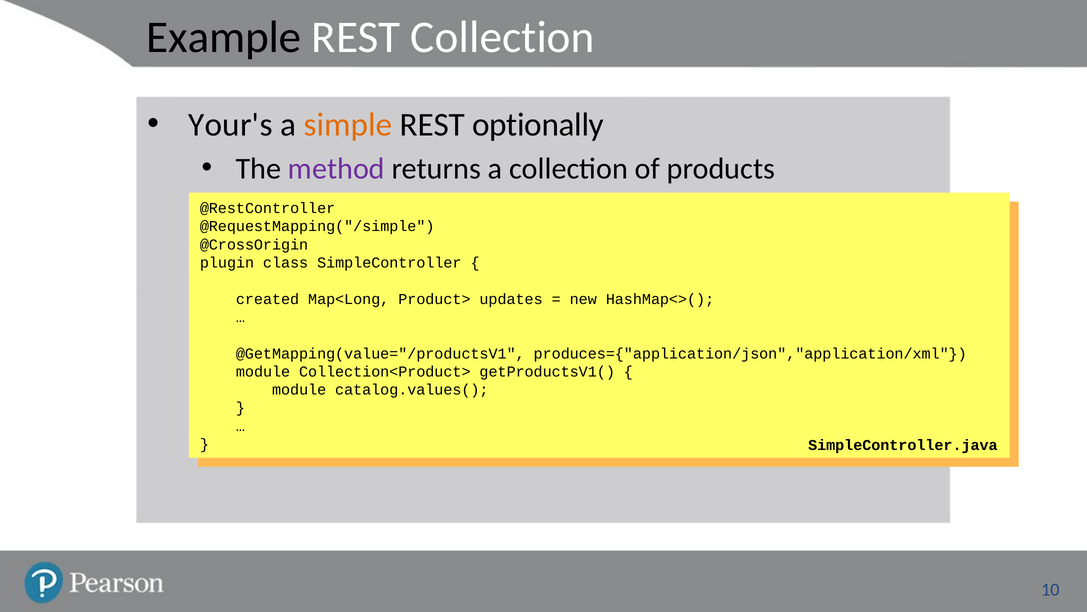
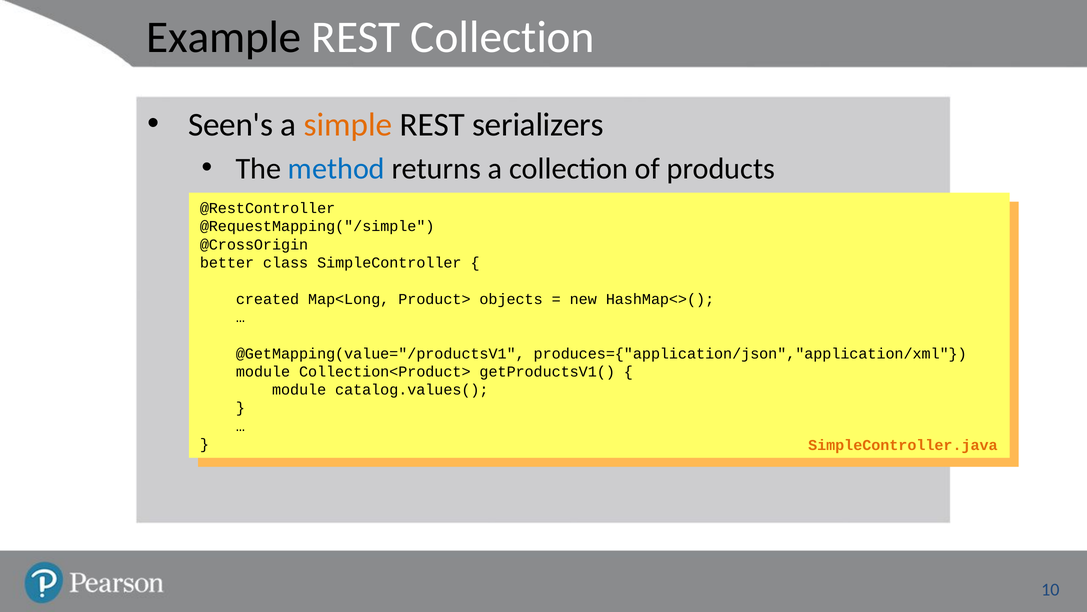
Your's: Your's -> Seen's
optionally: optionally -> serializers
method colour: purple -> blue
plugin: plugin -> better
updates: updates -> objects
SimpleController.java colour: black -> orange
